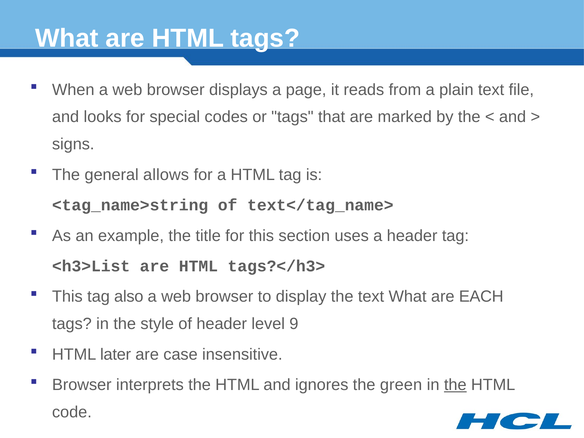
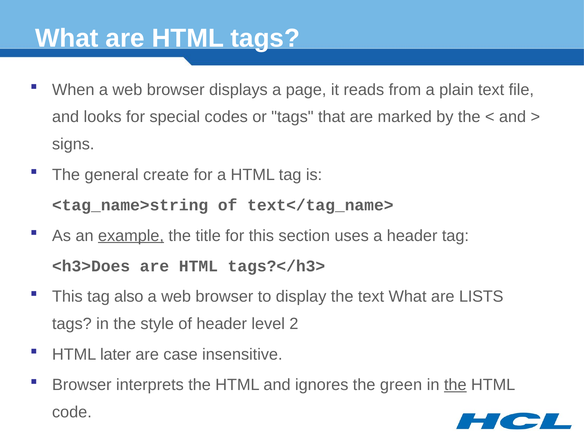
allows: allows -> create
example underline: none -> present
<h3>List: <h3>List -> <h3>Does
EACH: EACH -> LISTS
9: 9 -> 2
